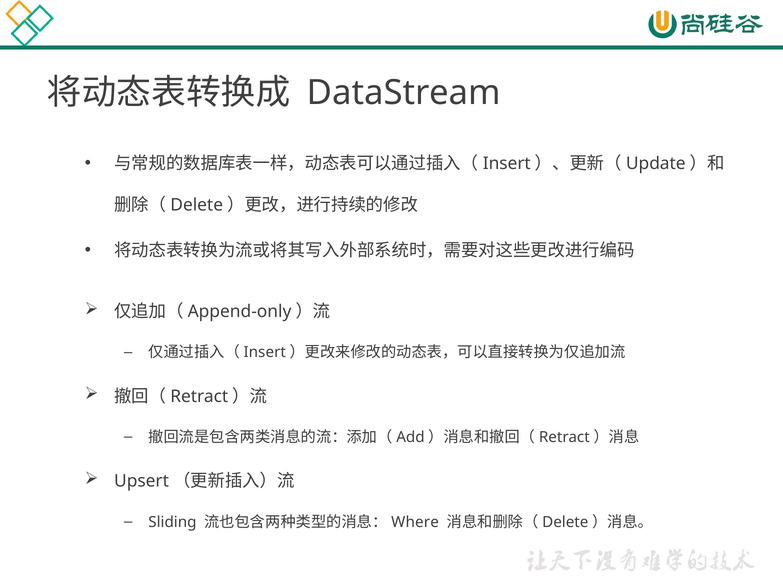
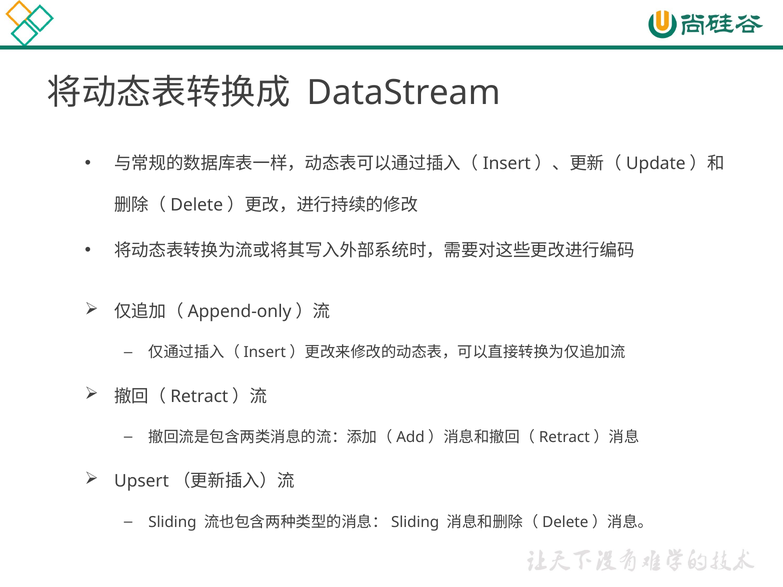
Where at (415, 522): Where -> Sliding
